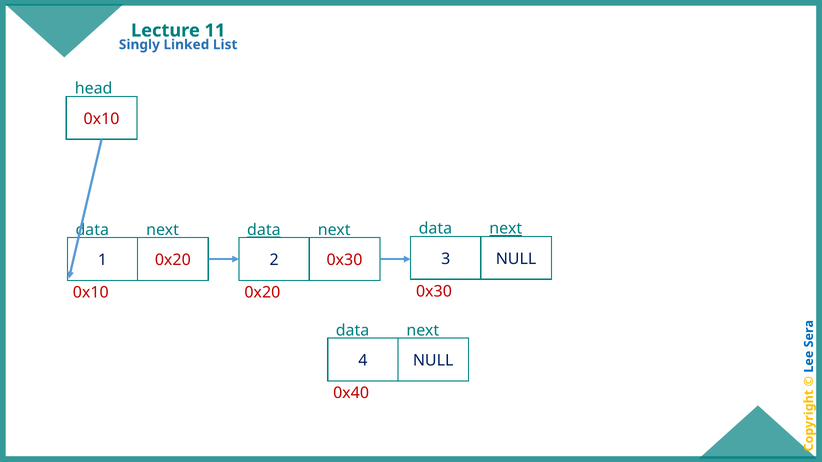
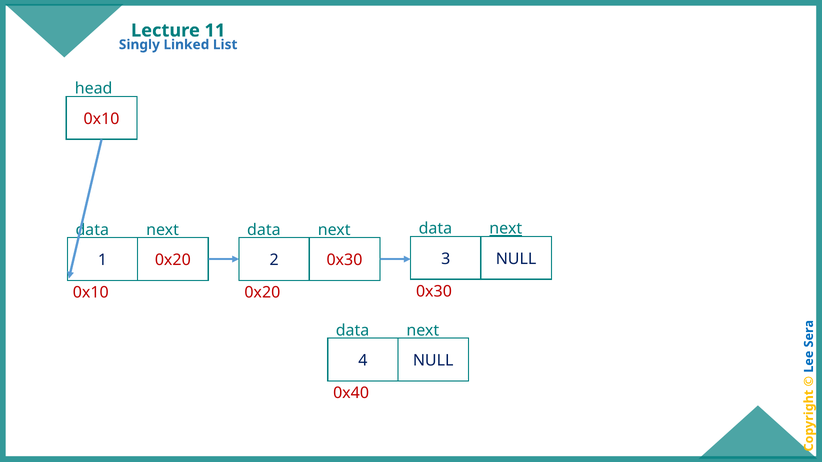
data at (264, 230) underline: present -> none
